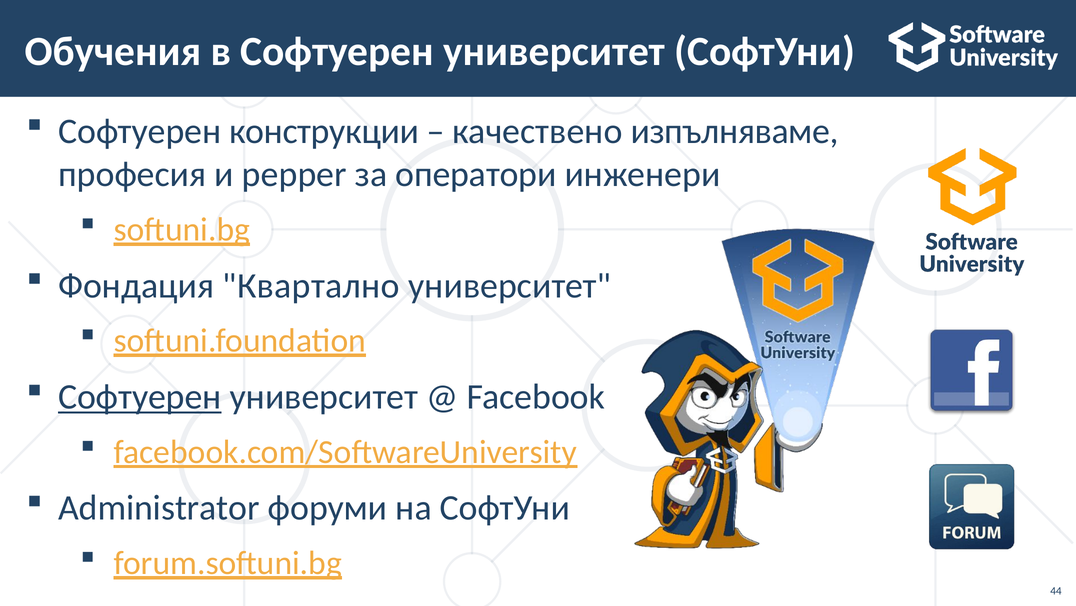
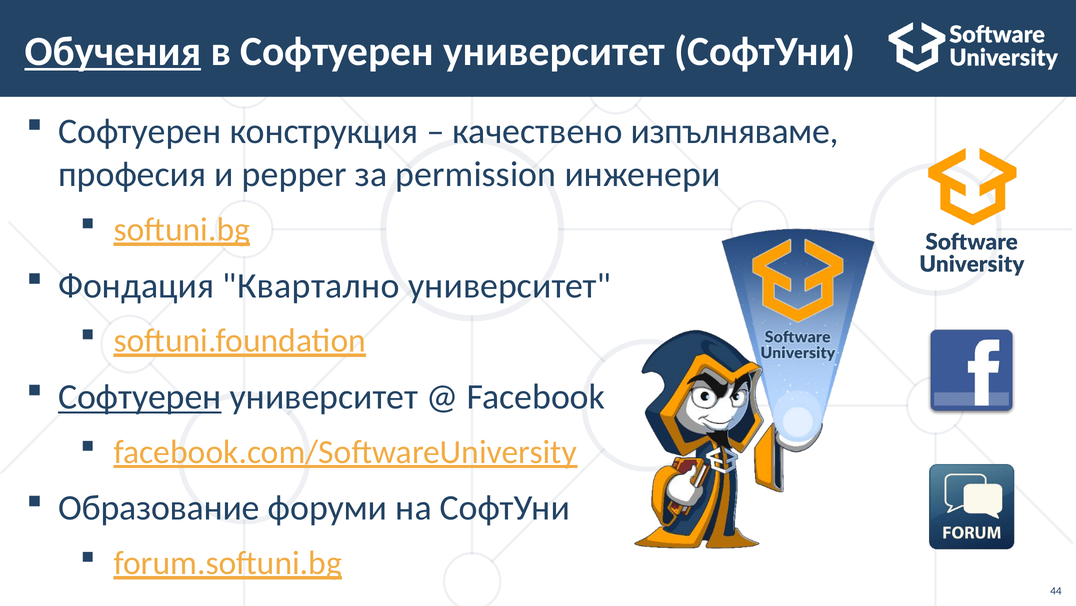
Обучения underline: none -> present
конструкции: конструкции -> конструкция
оператори: оператори -> permission
Administrator: Administrator -> Образование
